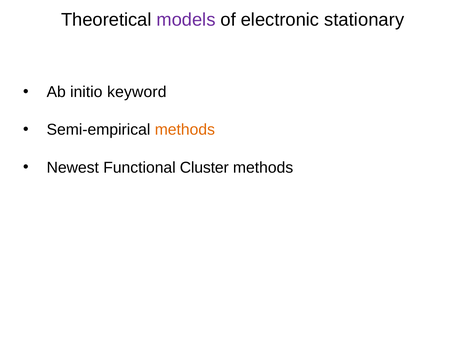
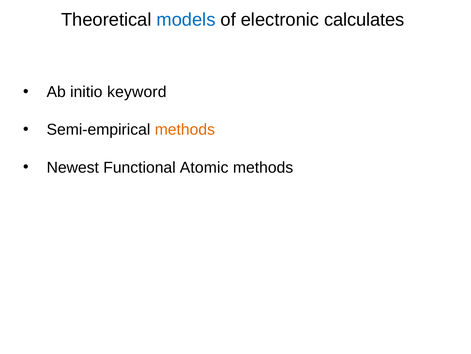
models colour: purple -> blue
stationary: stationary -> calculates
Cluster: Cluster -> Atomic
